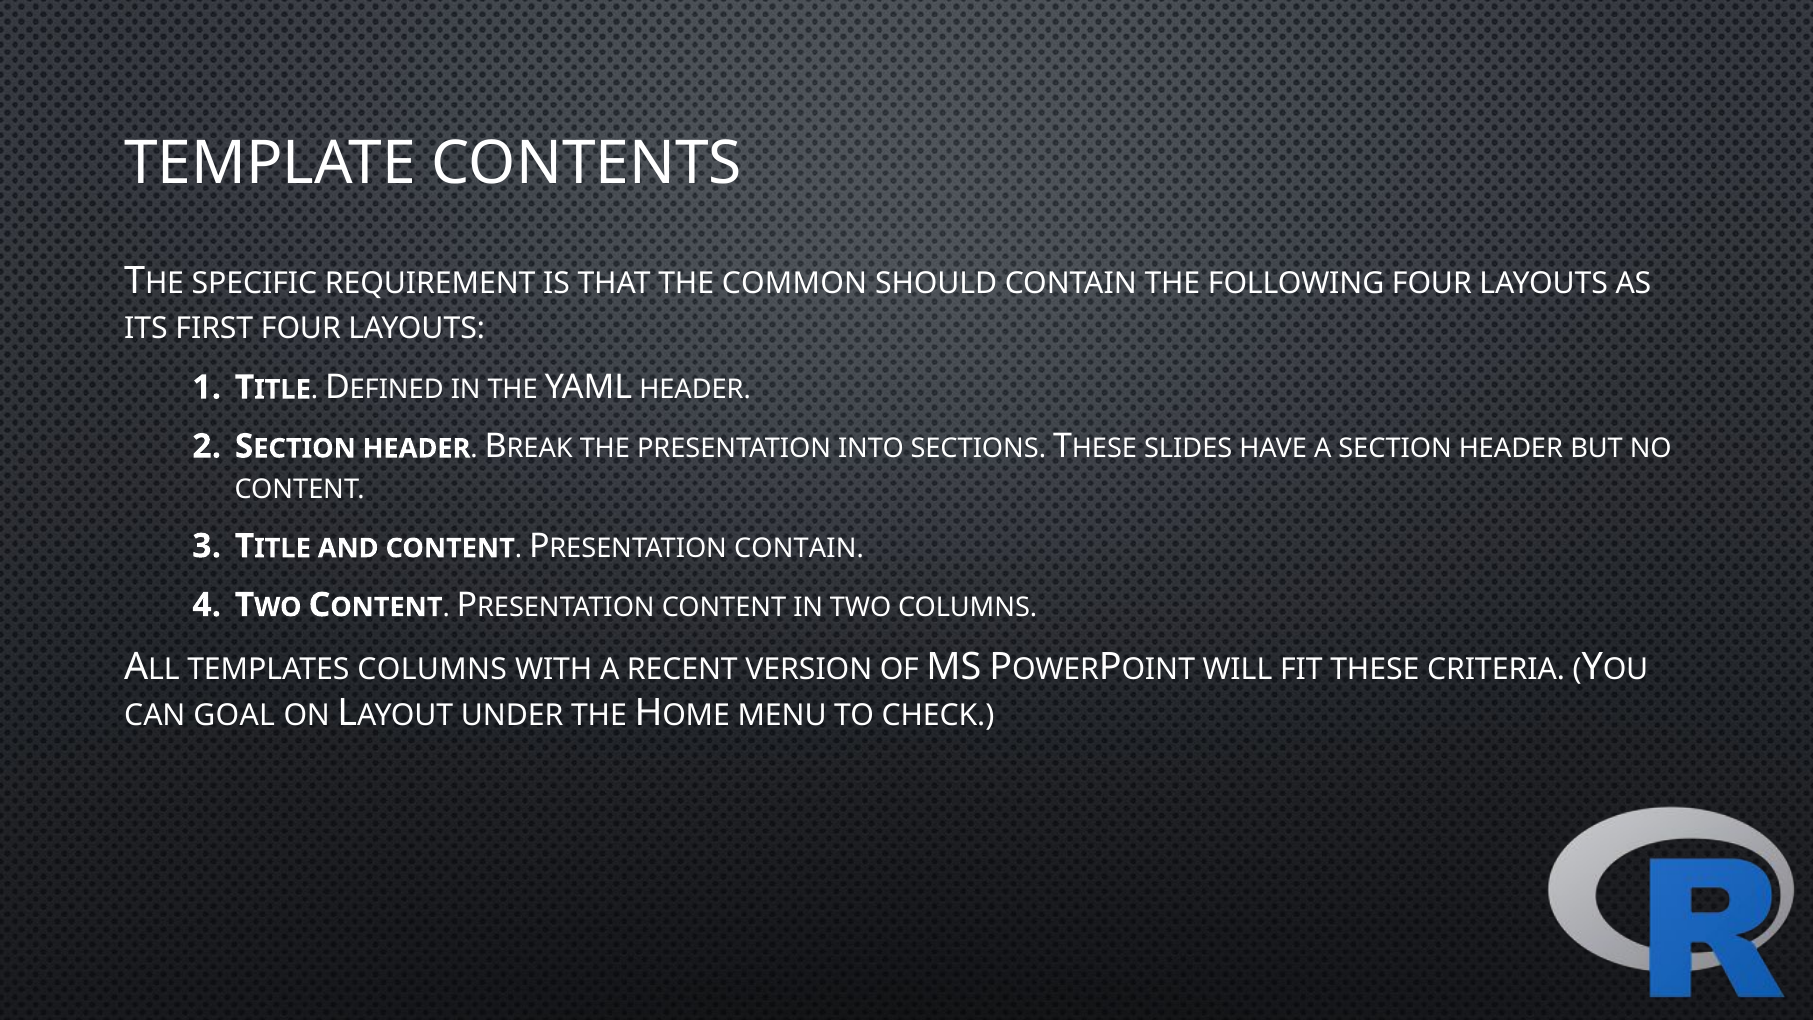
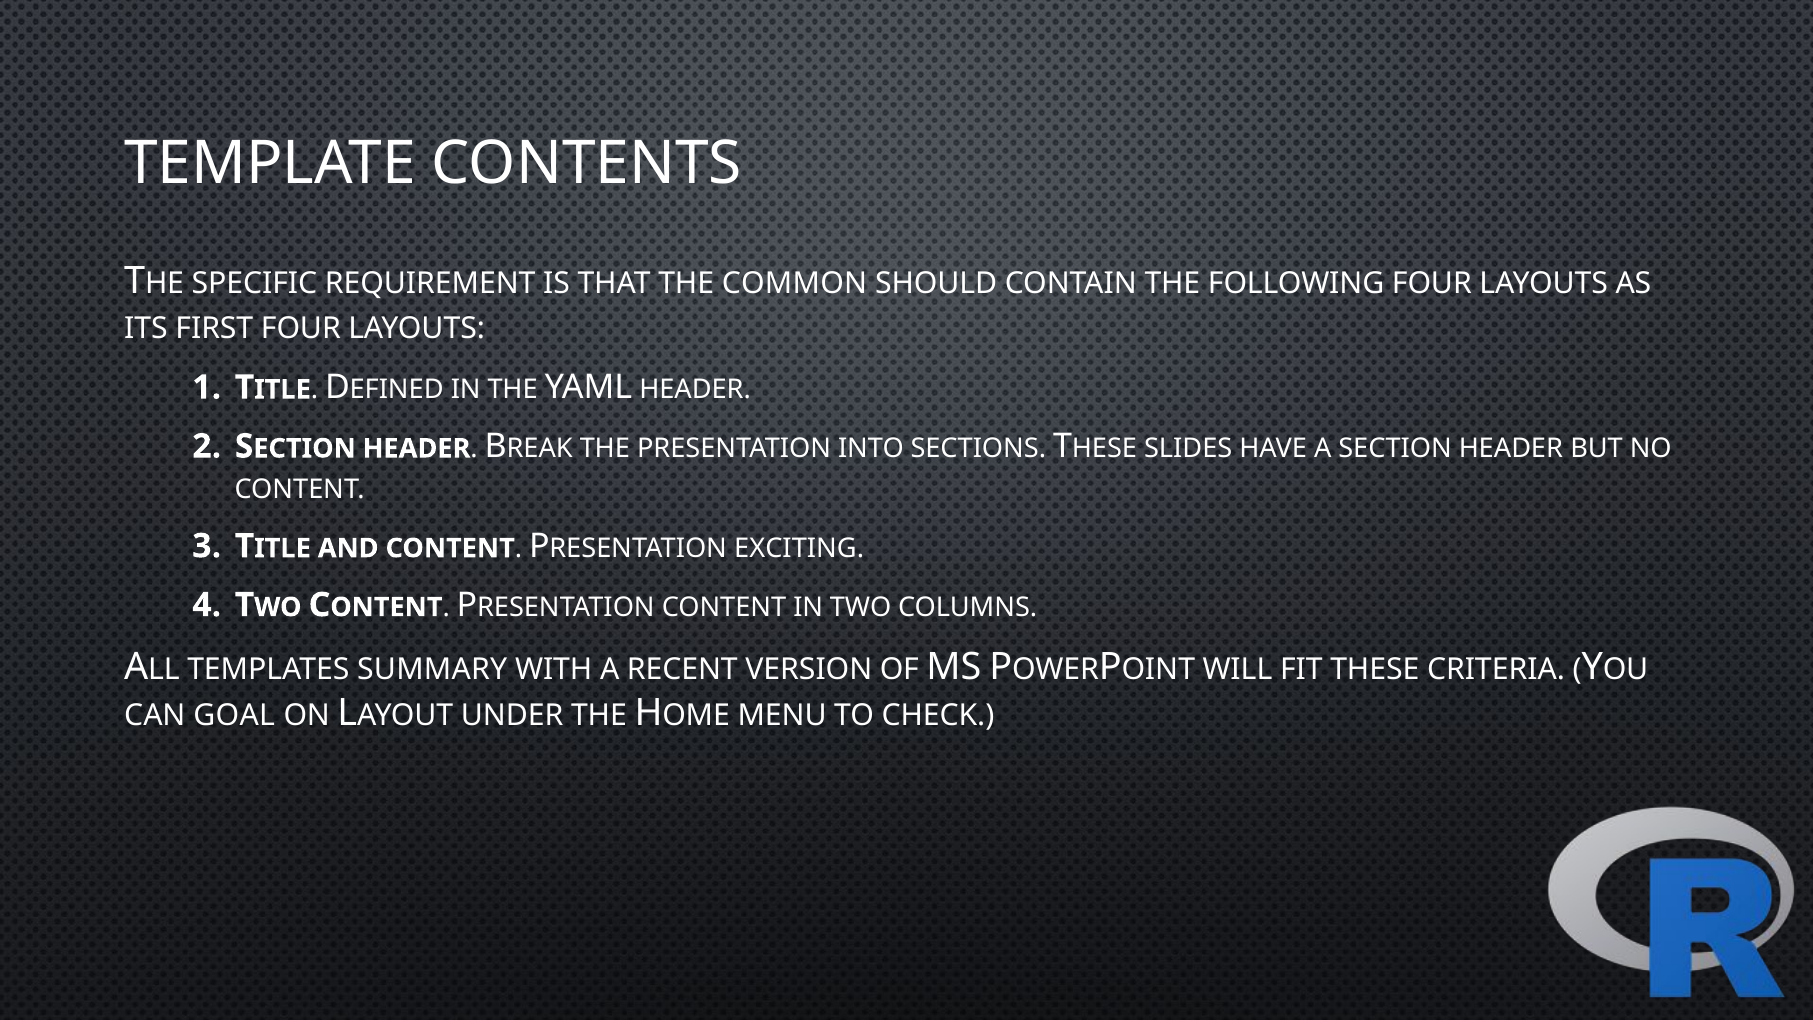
CONTAIN at (799, 548): CONTAIN -> EXCITING
TEMPLATES COLUMNS: COLUMNS -> SUMMARY
